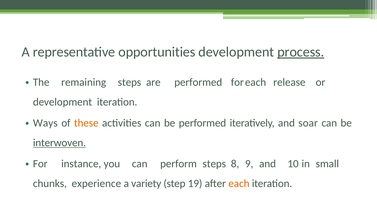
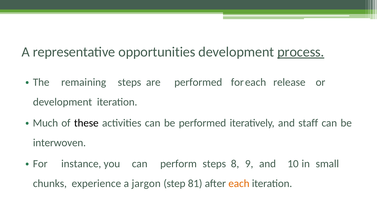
Ways: Ways -> Much
these colour: orange -> black
soar: soar -> staff
interwoven underline: present -> none
variety: variety -> jargon
19: 19 -> 81
